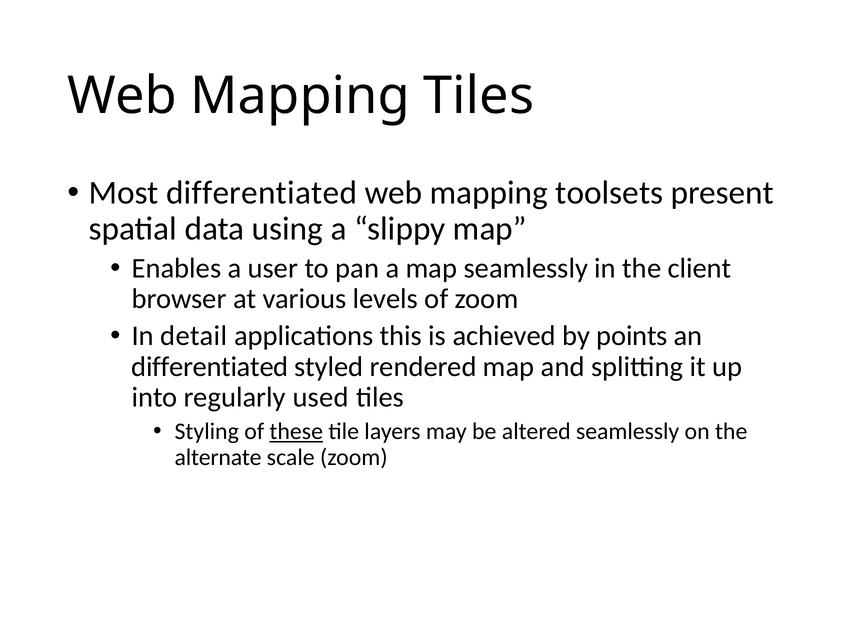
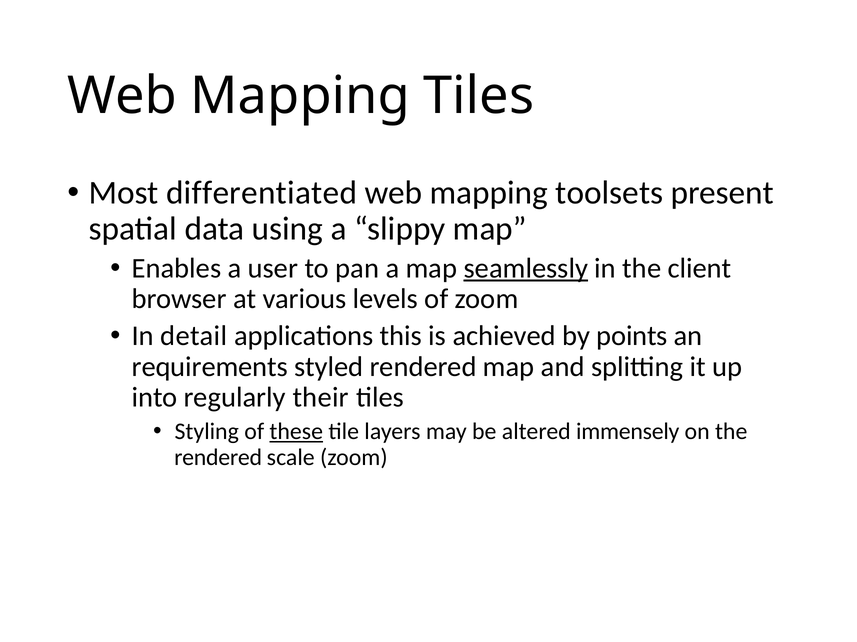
seamlessly at (526, 269) underline: none -> present
differentiated at (210, 367): differentiated -> requirements
used: used -> their
altered seamlessly: seamlessly -> immensely
alternate at (218, 458): alternate -> rendered
